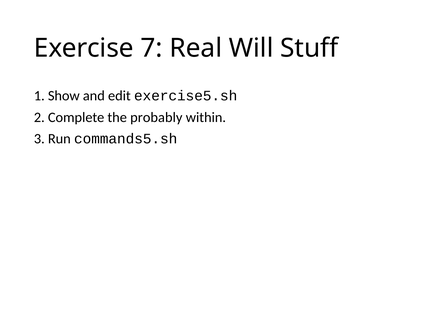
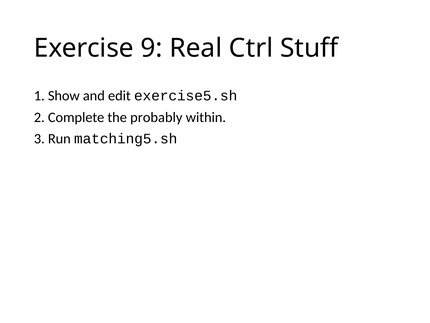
7: 7 -> 9
Will: Will -> Ctrl
commands5.sh: commands5.sh -> matching5.sh
